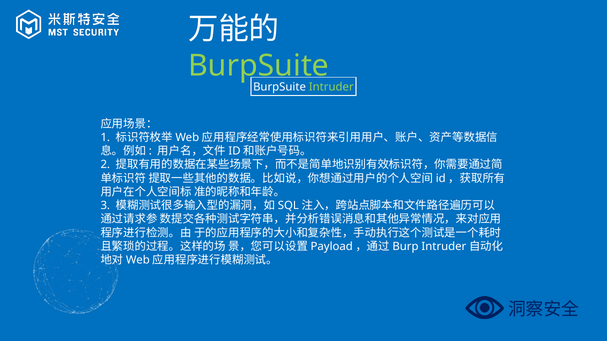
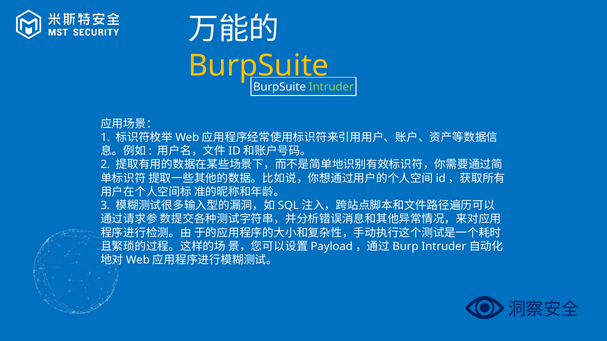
BurpSuite at (259, 66) colour: light green -> yellow
